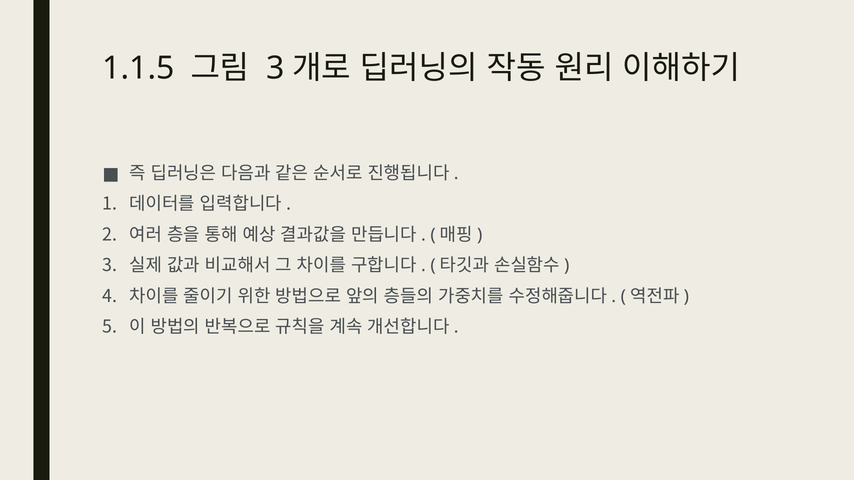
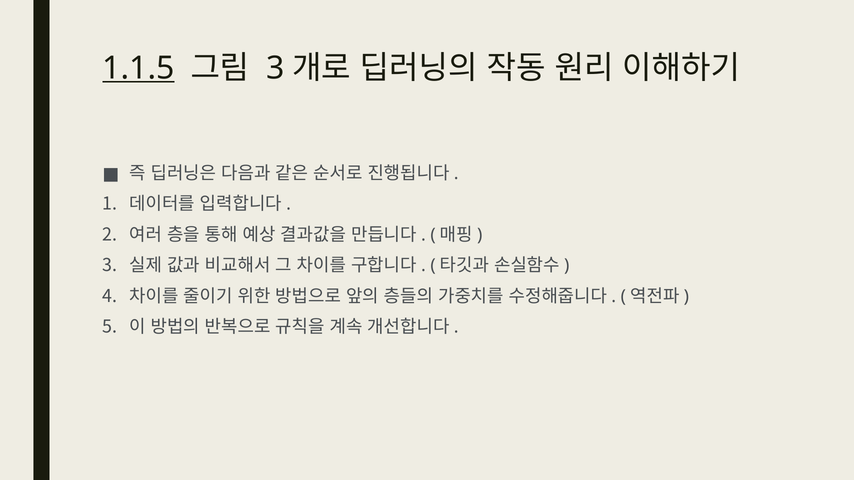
1.1.5 underline: none -> present
